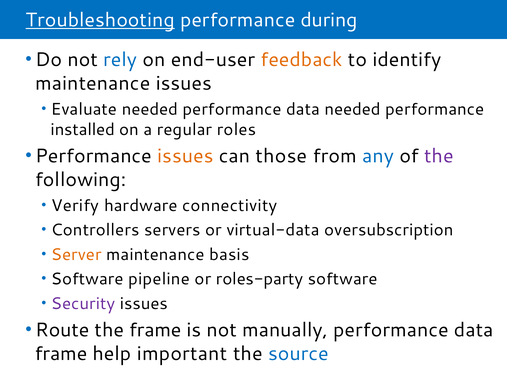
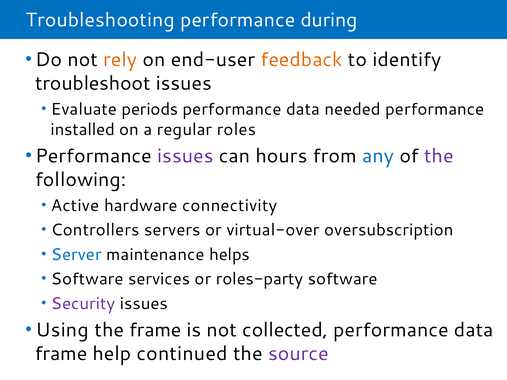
Troubleshooting underline: present -> none
rely colour: blue -> orange
maintenance at (93, 83): maintenance -> troubleshoot
Evaluate needed: needed -> periods
issues at (185, 156) colour: orange -> purple
those: those -> hours
Verify: Verify -> Active
virtual-data: virtual-data -> virtual-over
Server colour: orange -> blue
basis: basis -> helps
pipeline: pipeline -> services
Route: Route -> Using
manually: manually -> collected
important: important -> continued
source colour: blue -> purple
